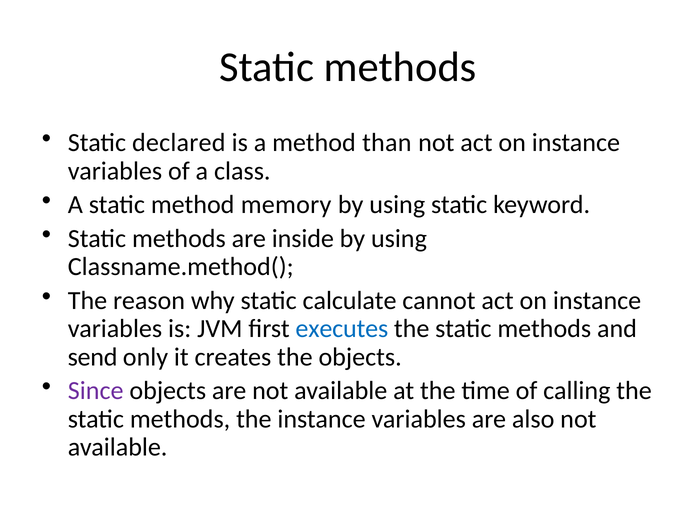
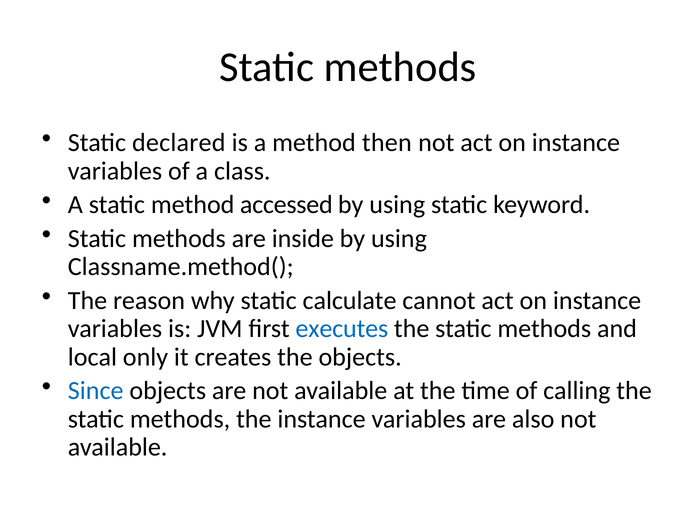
than: than -> then
memory: memory -> accessed
send: send -> local
Since colour: purple -> blue
